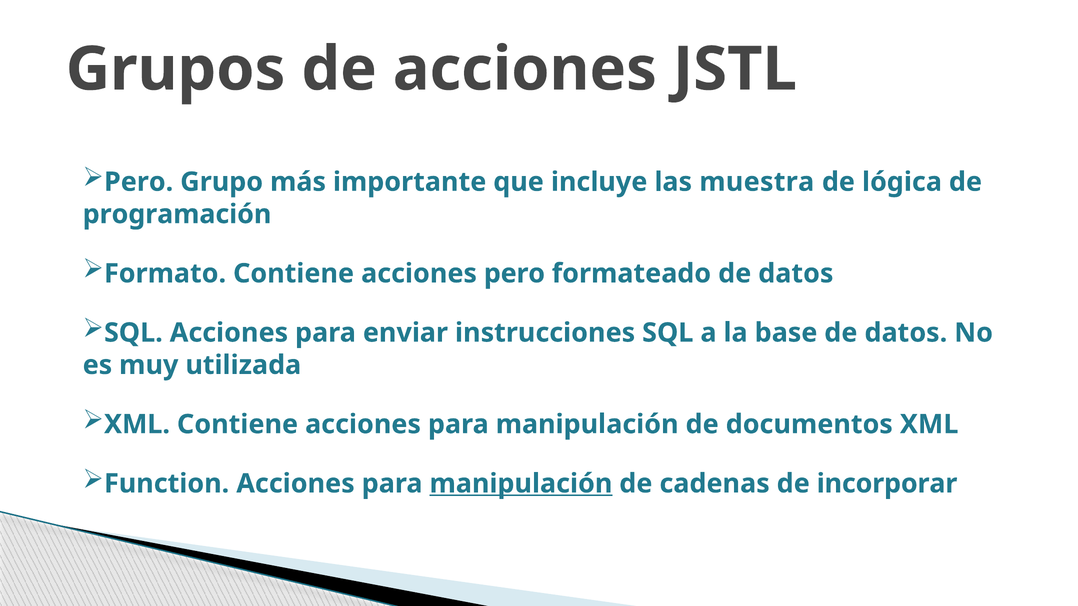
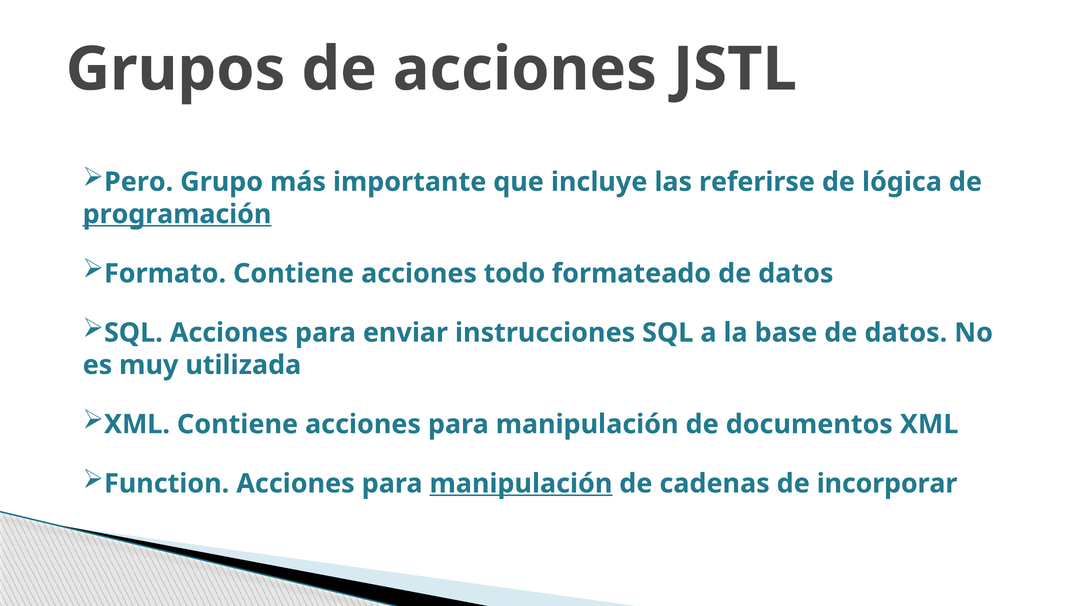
muestra: muestra -> referirse
programación underline: none -> present
acciones pero: pero -> todo
